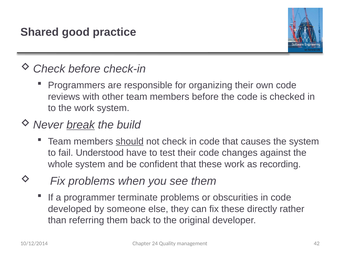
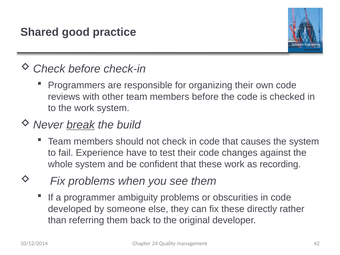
should underline: present -> none
Understood: Understood -> Experience
terminate: terminate -> ambiguity
